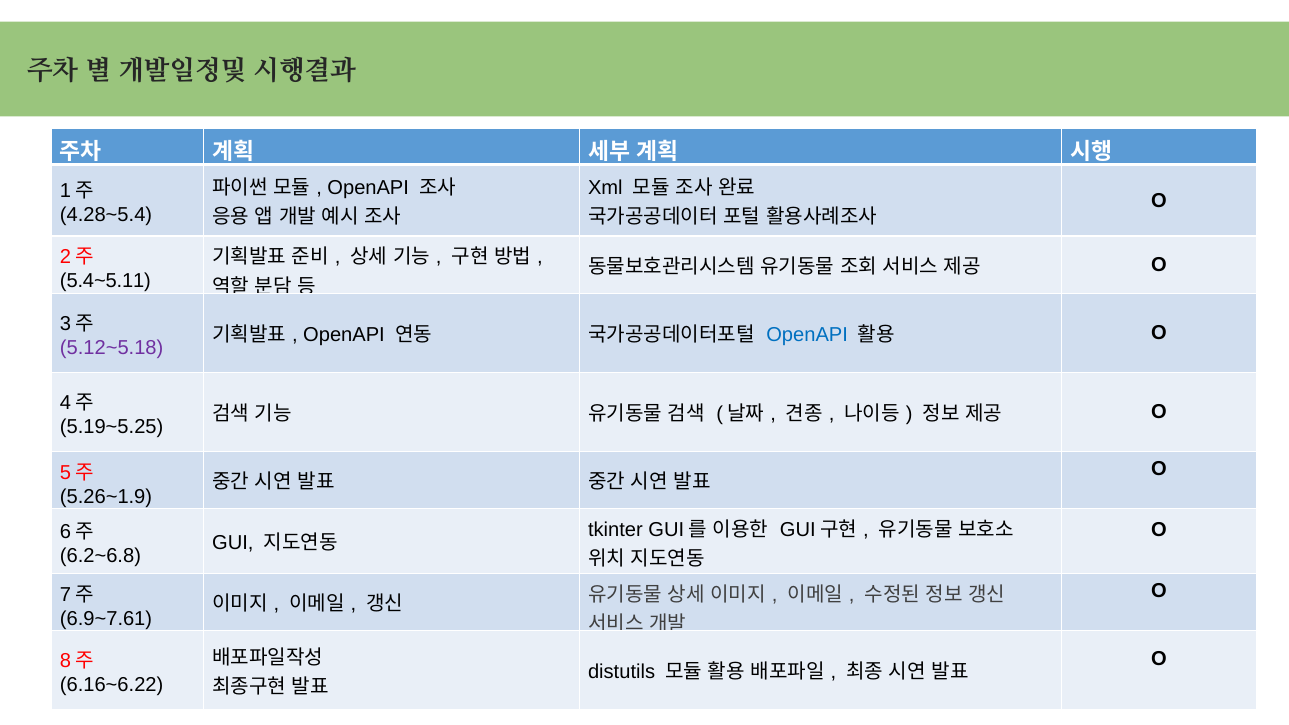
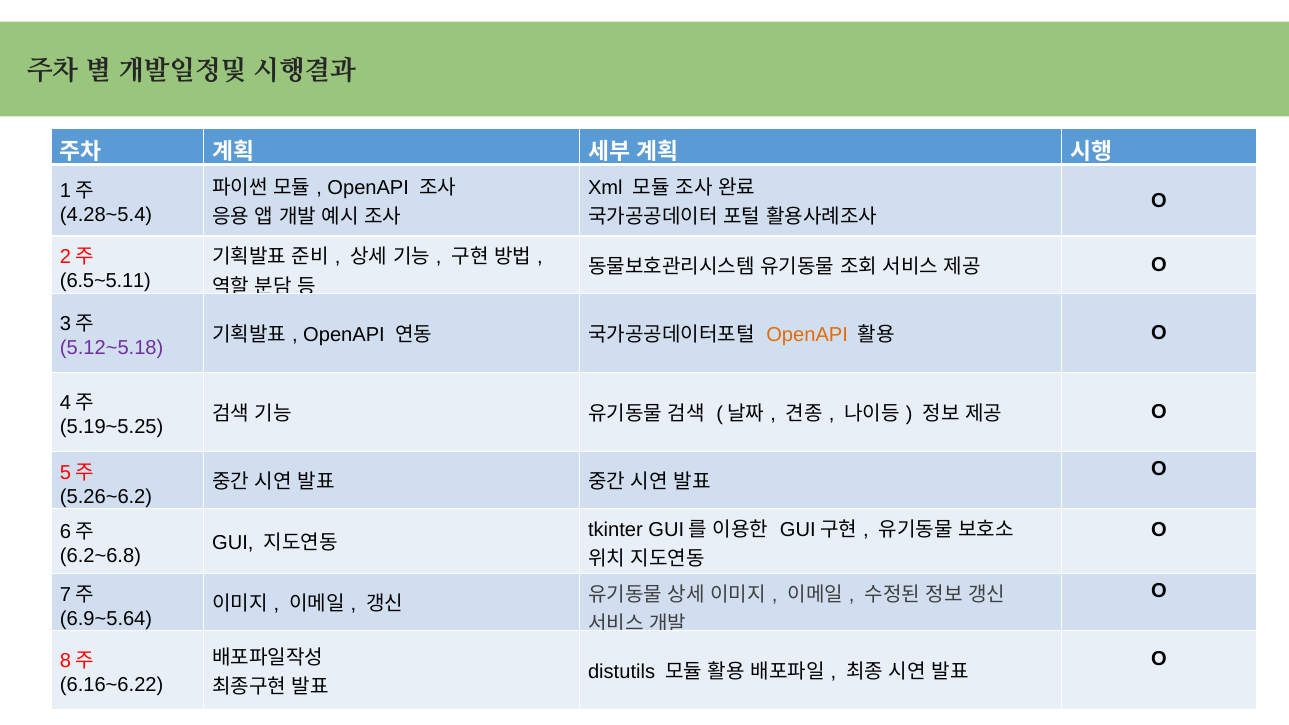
5.4~5.11: 5.4~5.11 -> 6.5~5.11
OpenAPI at (807, 335) colour: blue -> orange
5.26~1.9: 5.26~1.9 -> 5.26~6.2
6.9~7.61: 6.9~7.61 -> 6.9~5.64
